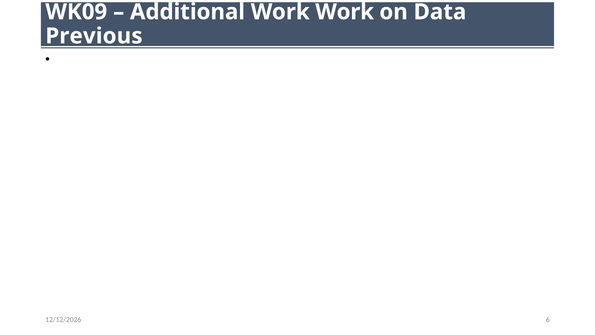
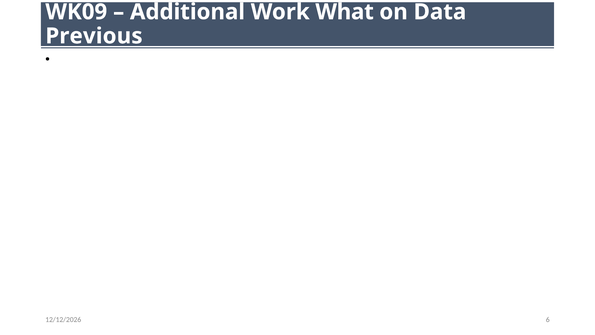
Work Work: Work -> What
